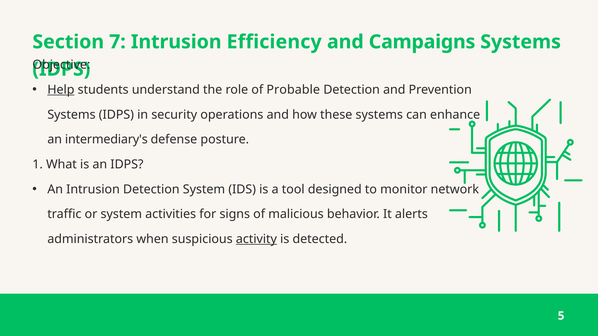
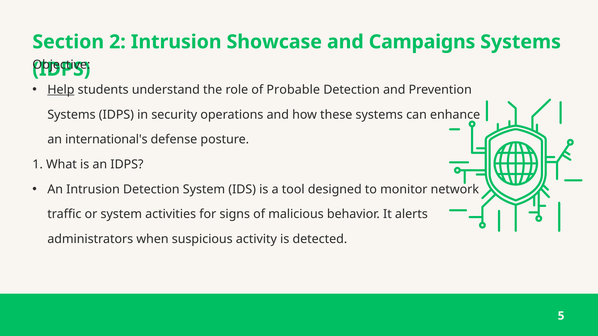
7: 7 -> 2
Efficiency: Efficiency -> Showcase
intermediary's: intermediary's -> international's
activity underline: present -> none
